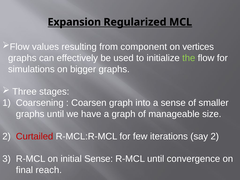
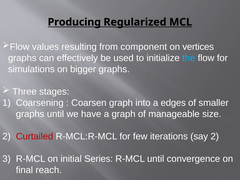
Expansion: Expansion -> Producing
the colour: light green -> light blue
a sense: sense -> edges
initial Sense: Sense -> Series
